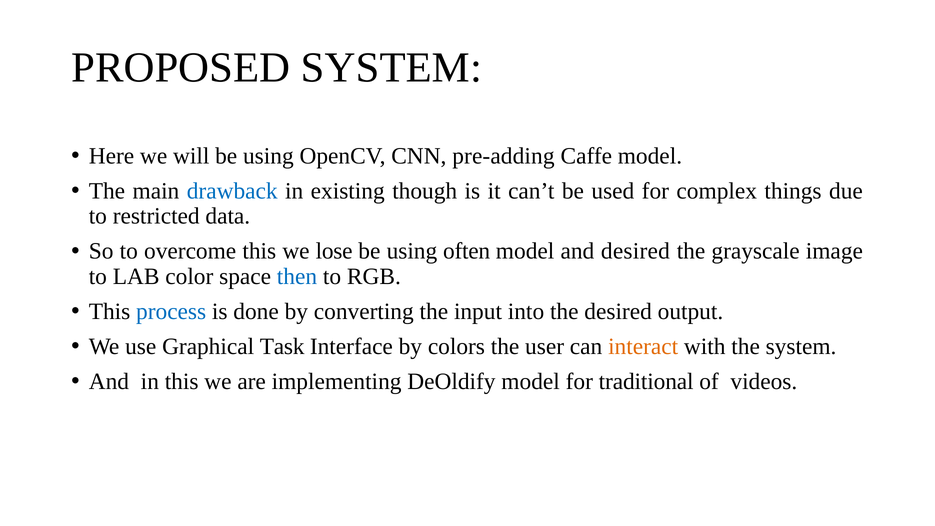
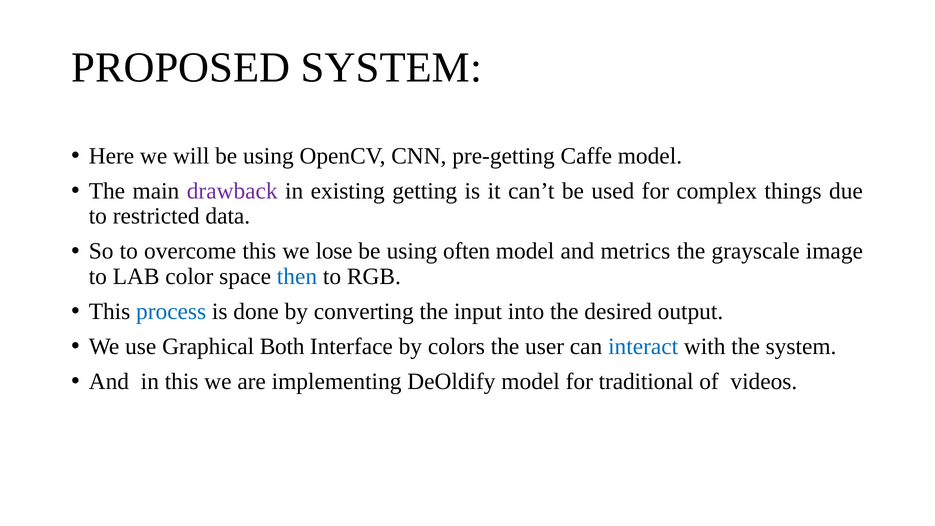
pre-adding: pre-adding -> pre-getting
drawback colour: blue -> purple
though: though -> getting
and desired: desired -> metrics
Task: Task -> Both
interact colour: orange -> blue
